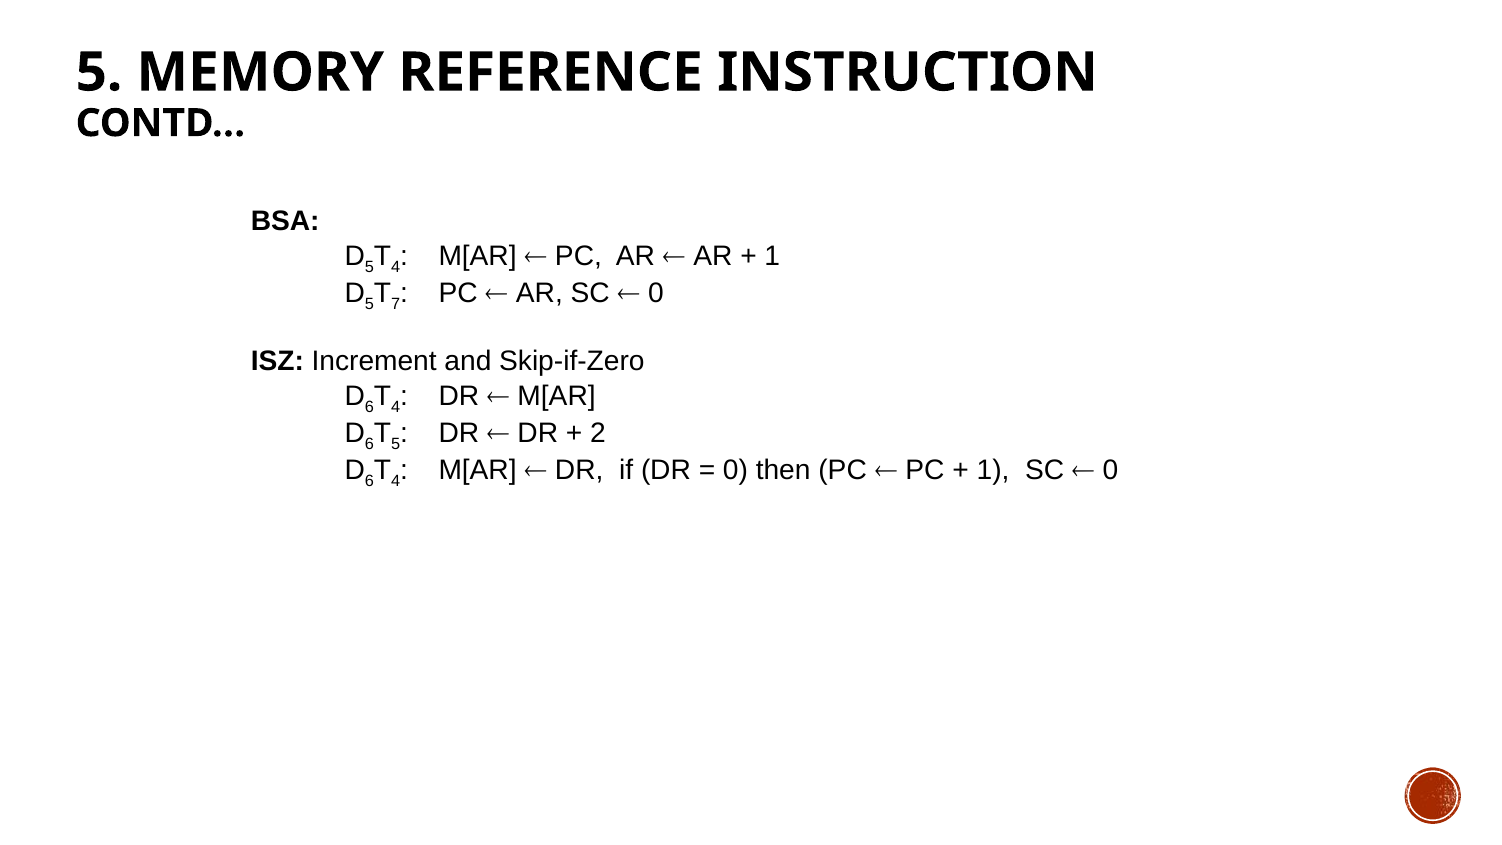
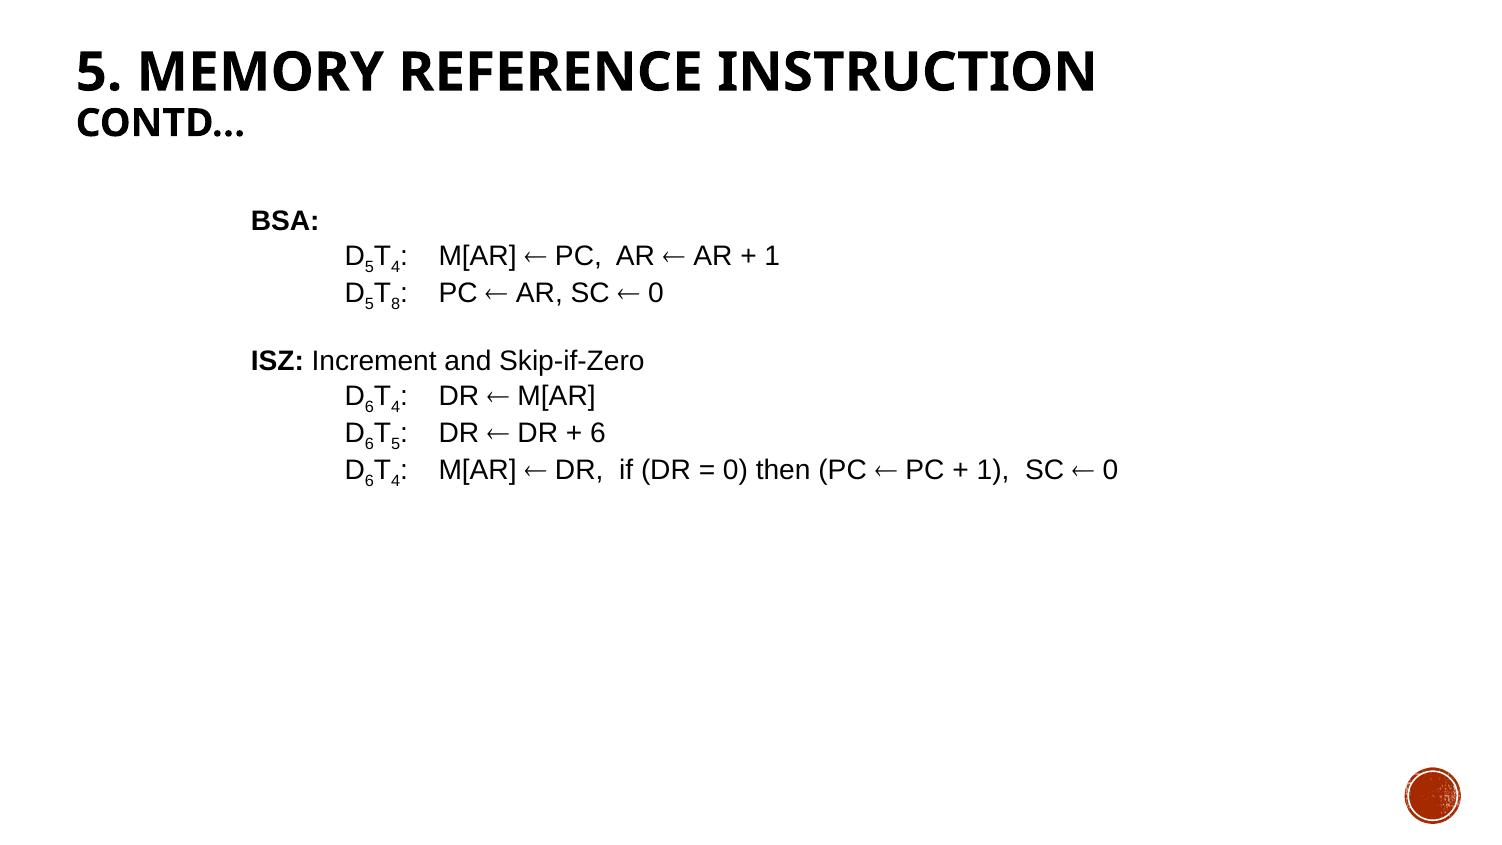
7: 7 -> 8
2 at (598, 433): 2 -> 6
